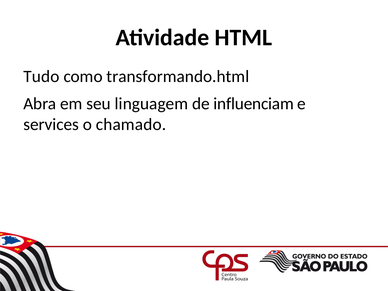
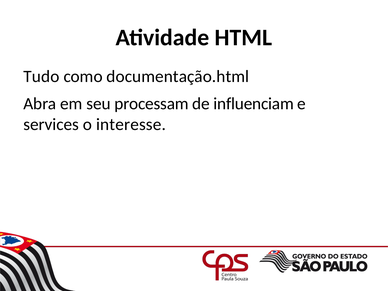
transformando.html: transformando.html -> documentação.html
linguagem: linguagem -> processam
chamado: chamado -> interesse
